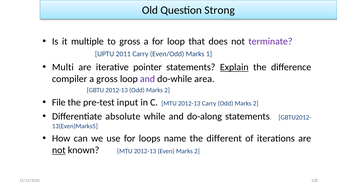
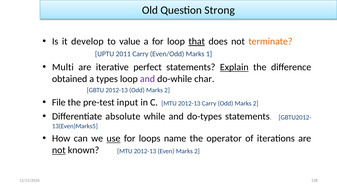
multiple: multiple -> develop
to gross: gross -> value
that underline: none -> present
terminate colour: purple -> orange
pointer: pointer -> perfect
compiler: compiler -> obtained
a gross: gross -> types
area: area -> char
do-along: do-along -> do-types
use underline: none -> present
different: different -> operator
